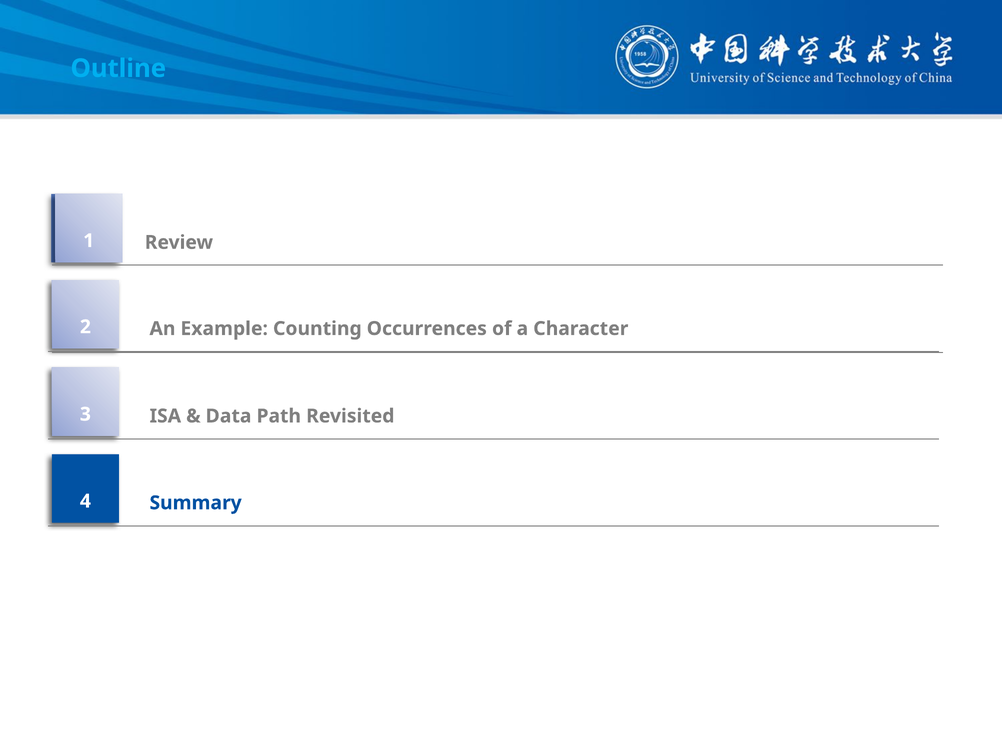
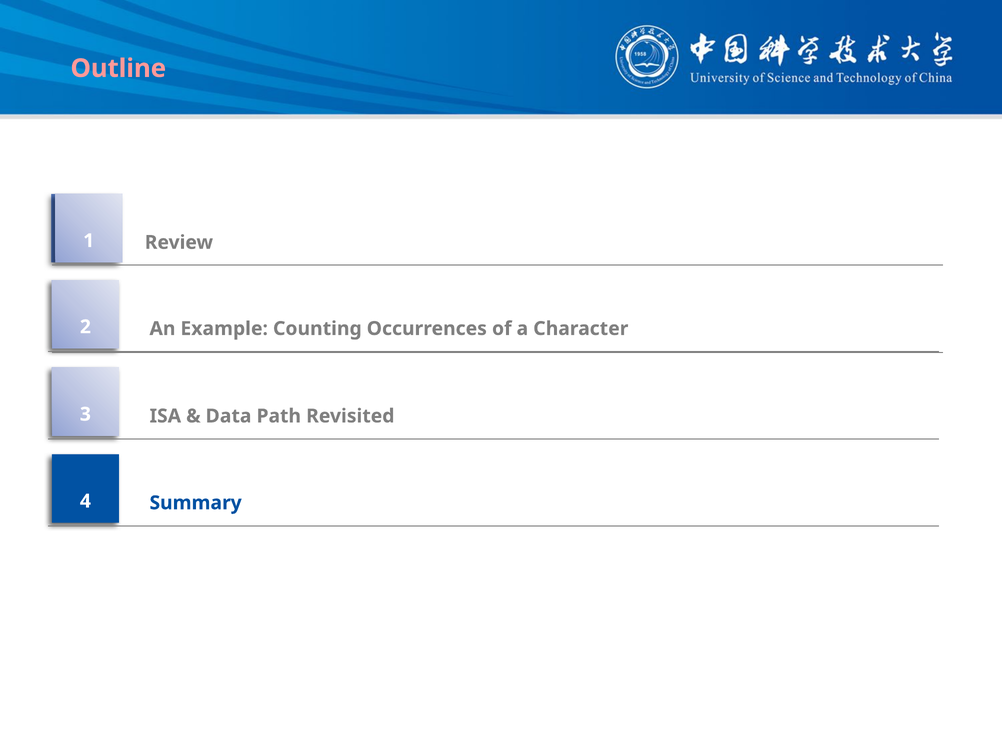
Outline colour: light blue -> pink
